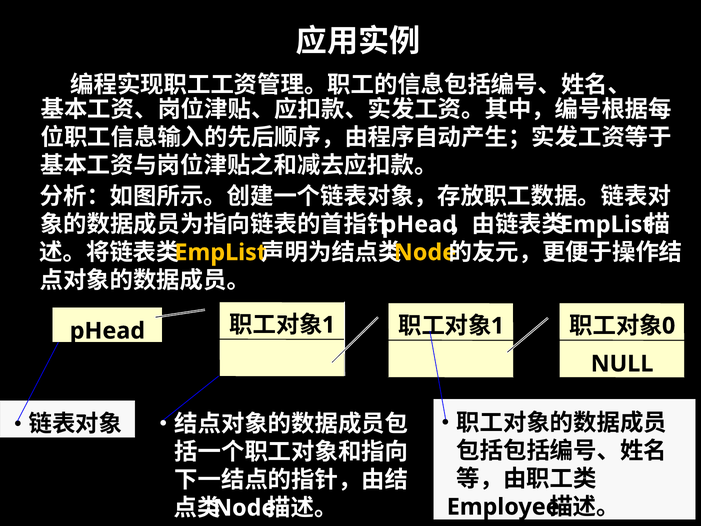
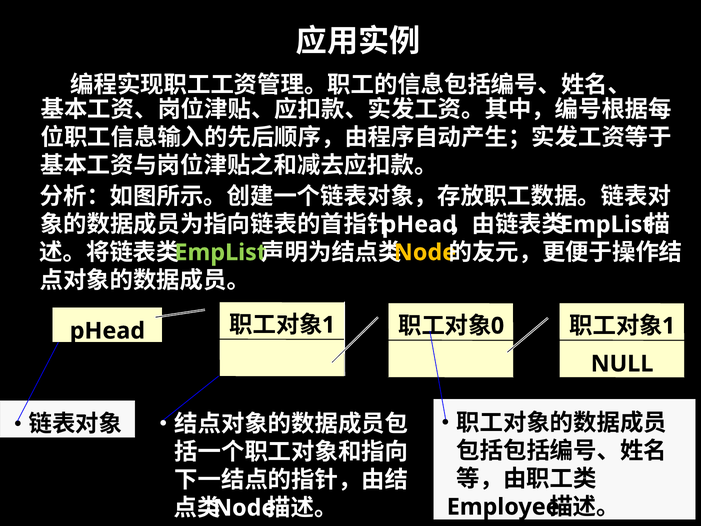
EmpList at (221, 252) colour: yellow -> light green
0 at (669, 326): 0 -> 1
1 at (497, 326): 1 -> 0
